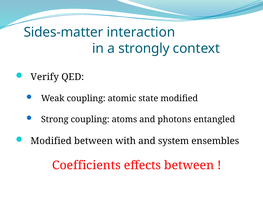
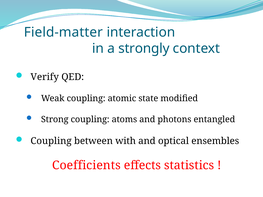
Sides-matter: Sides-matter -> Field-matter
Modified at (51, 141): Modified -> Coupling
system: system -> optical
effects between: between -> statistics
